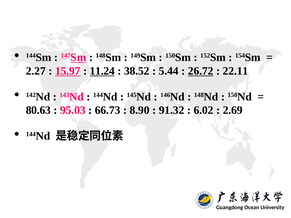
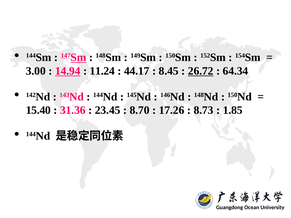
2.27: 2.27 -> 3.00
15.97: 15.97 -> 14.94
11.24 underline: present -> none
38.52: 38.52 -> 44.17
5.44: 5.44 -> 8.45
22.11: 22.11 -> 64.34
80.63: 80.63 -> 15.40
95.03: 95.03 -> 31.36
66.73: 66.73 -> 23.45
8.90: 8.90 -> 8.70
91.32: 91.32 -> 17.26
6.02: 6.02 -> 8.73
2.69: 2.69 -> 1.85
